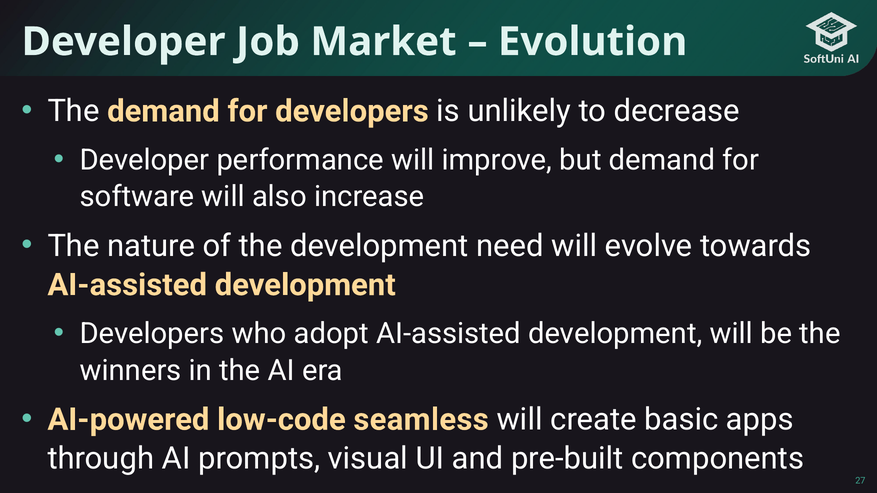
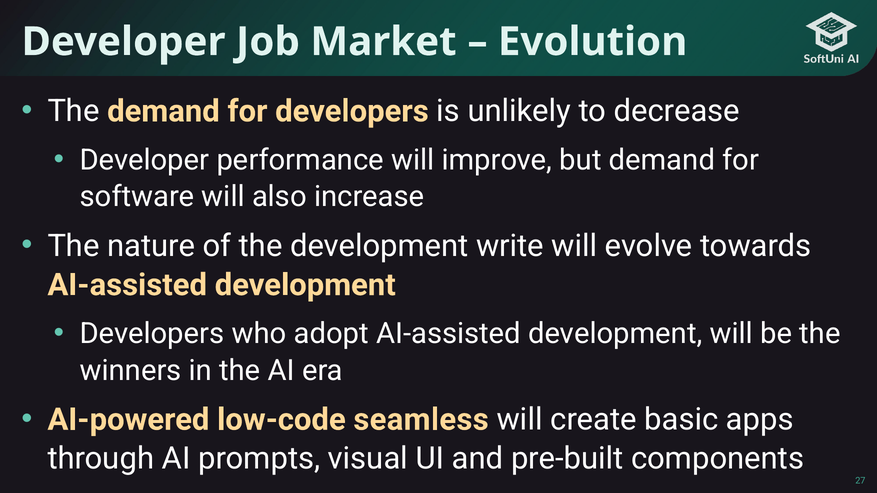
need: need -> write
